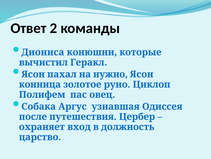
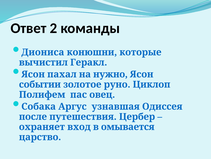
конница: конница -> событии
должность: должность -> омывается
